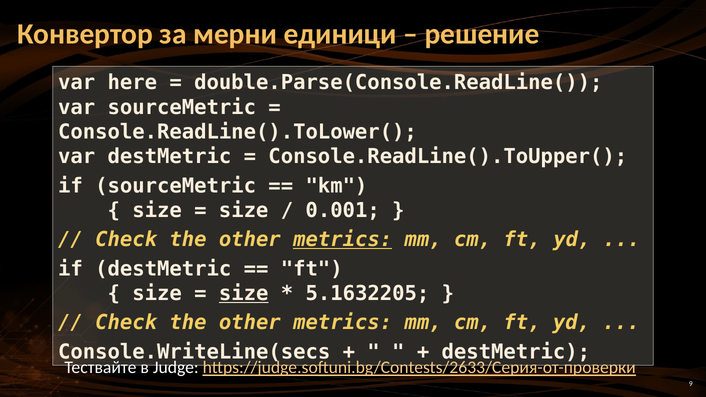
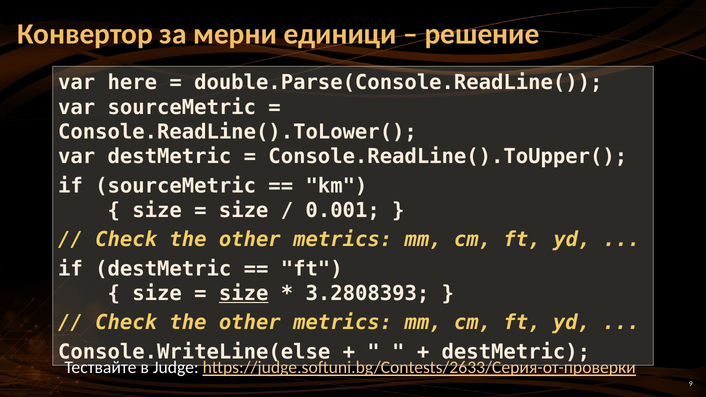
metrics at (343, 240) underline: present -> none
5.1632205: 5.1632205 -> 3.2808393
Console.WriteLine(secs: Console.WriteLine(secs -> Console.WriteLine(else
